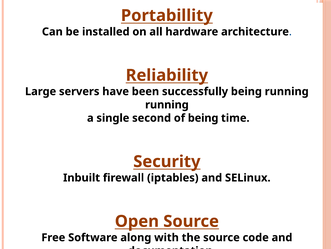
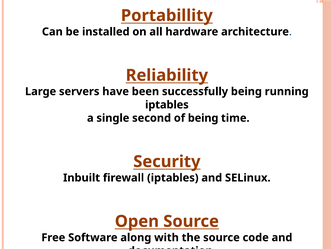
running at (167, 104): running -> iptables
